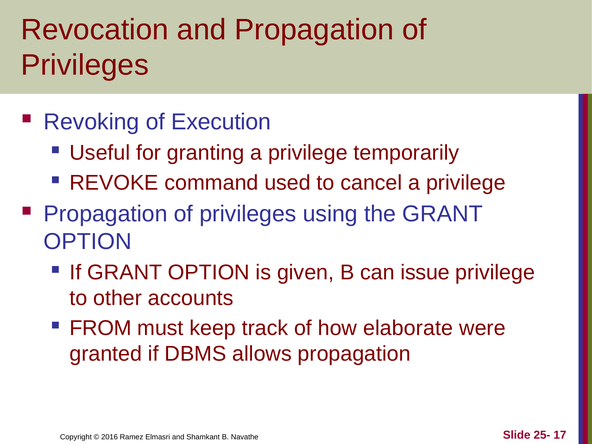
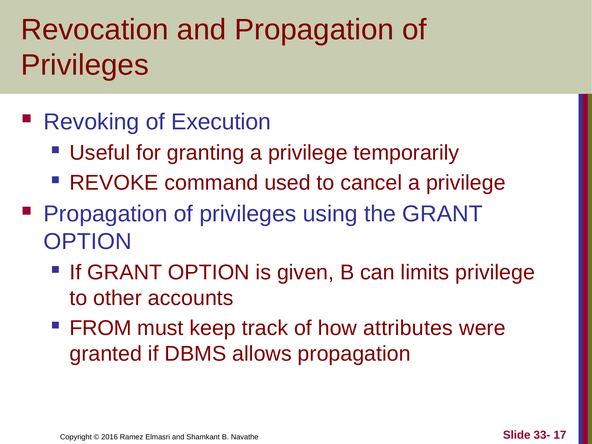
issue: issue -> limits
elaborate: elaborate -> attributes
25-: 25- -> 33-
